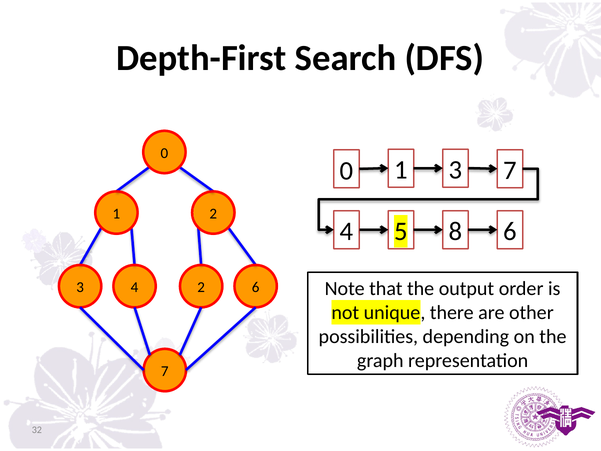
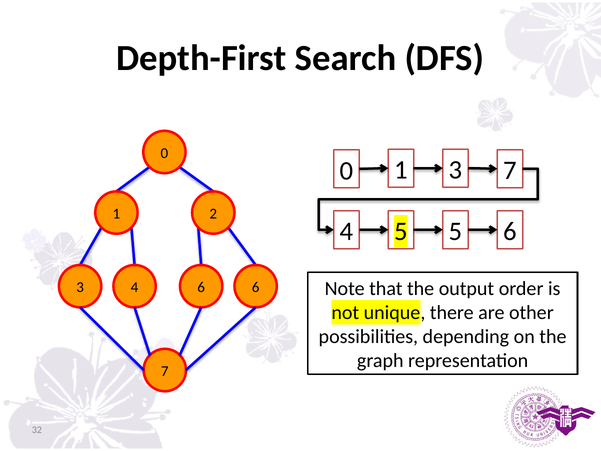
5 8: 8 -> 5
4 2: 2 -> 6
